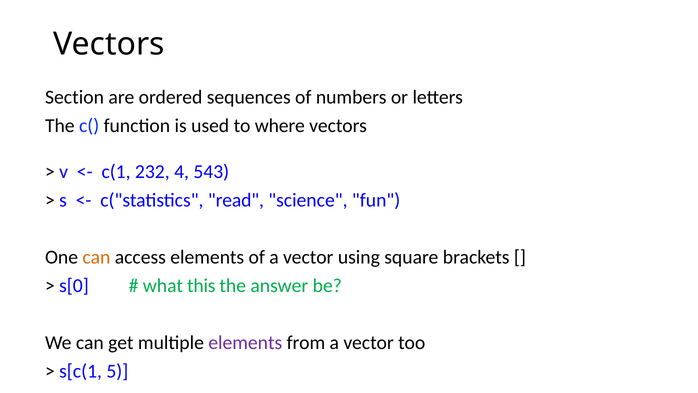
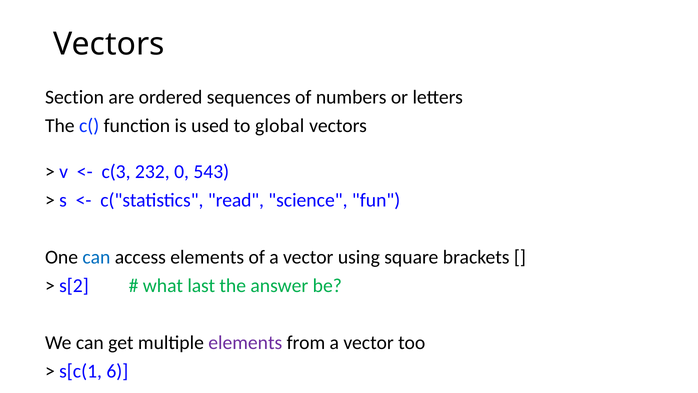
where: where -> global
c(1: c(1 -> c(3
4: 4 -> 0
can at (96, 257) colour: orange -> blue
s[0: s[0 -> s[2
this: this -> last
5: 5 -> 6
